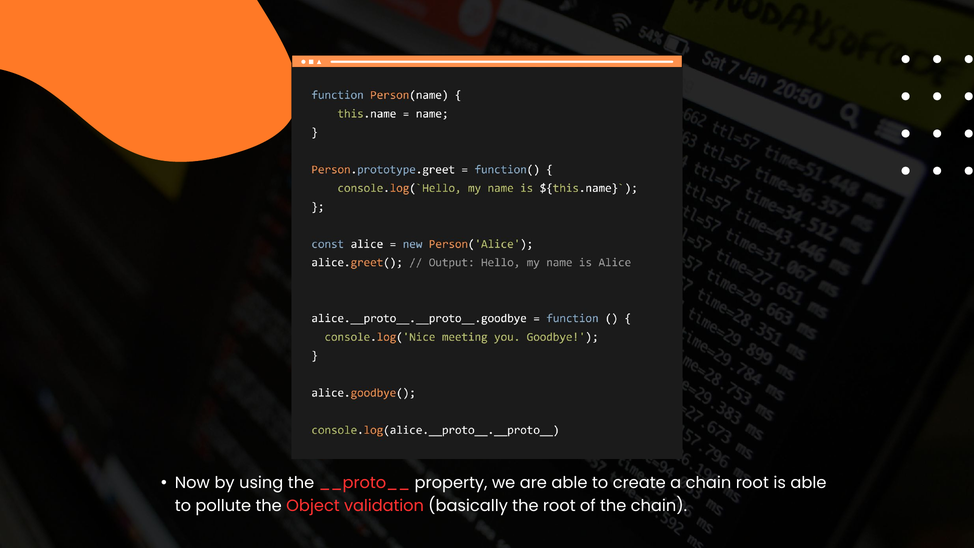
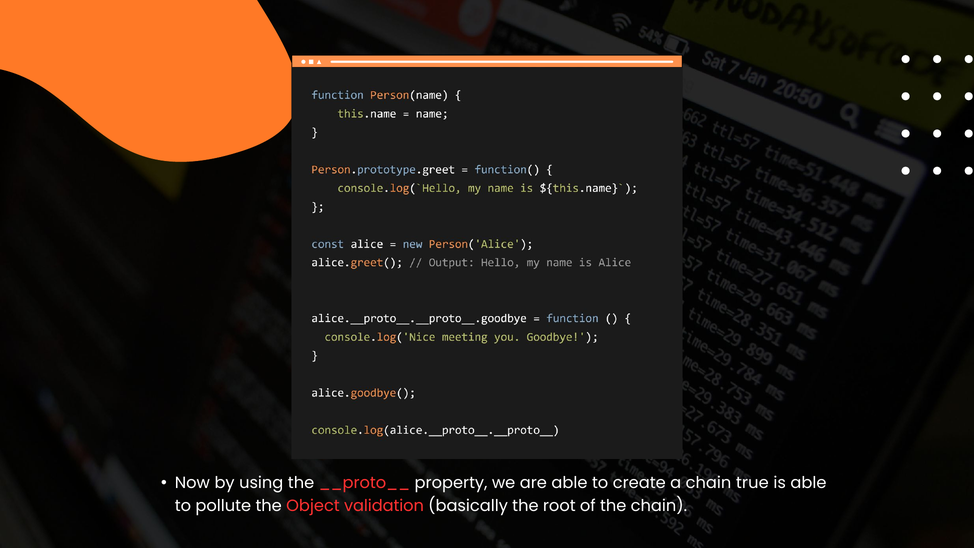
chain root: root -> true
